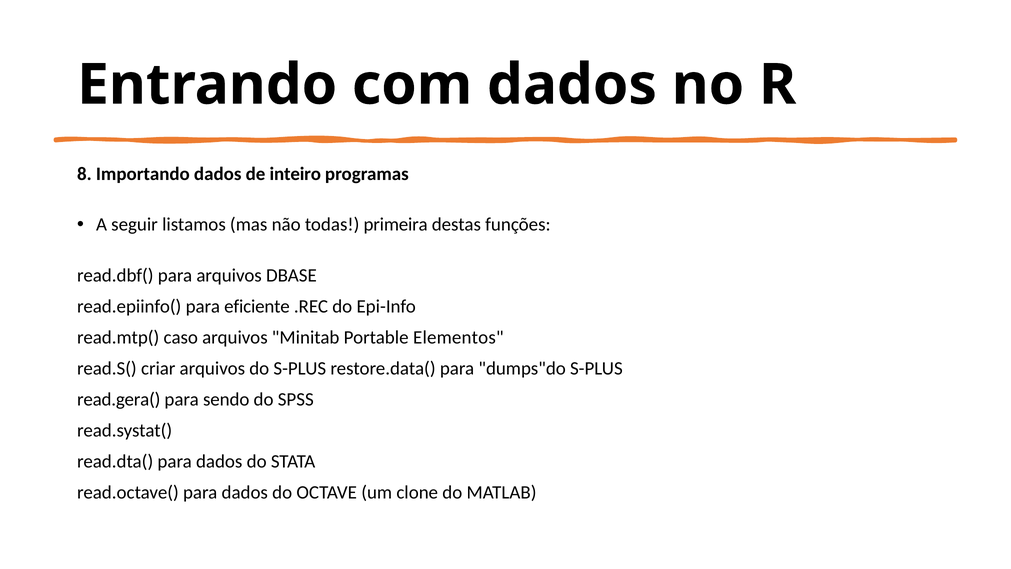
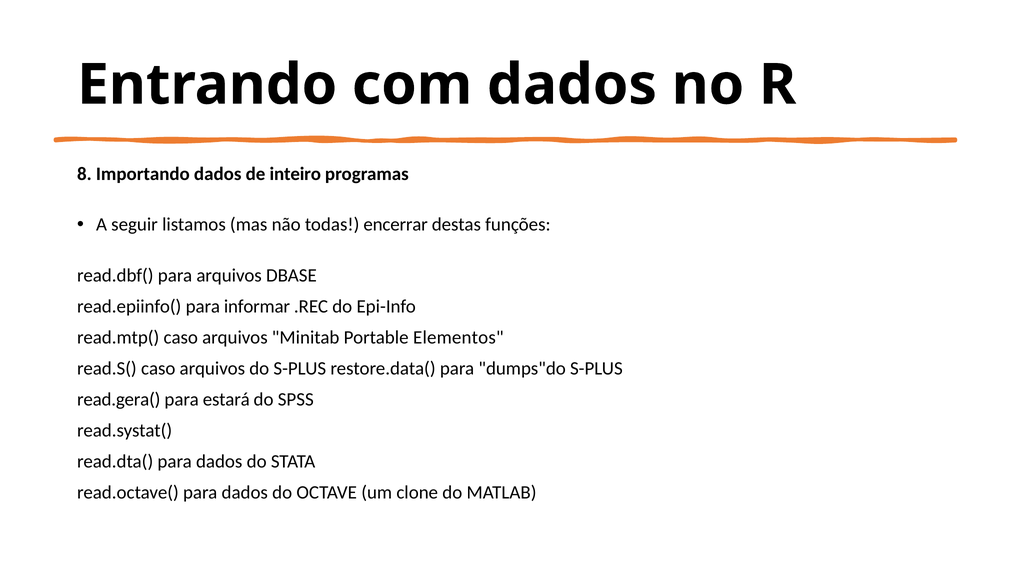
primeira: primeira -> encerrar
eficiente: eficiente -> informar
read.S( criar: criar -> caso
sendo: sendo -> estará
